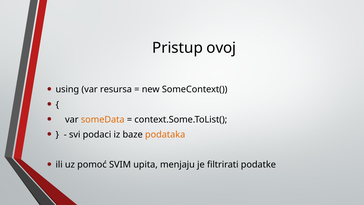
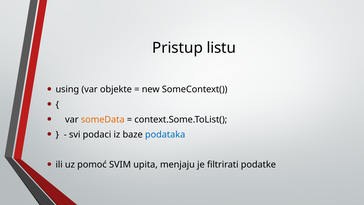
ovoj: ovoj -> listu
resursa: resursa -> objekte
podataka colour: orange -> blue
